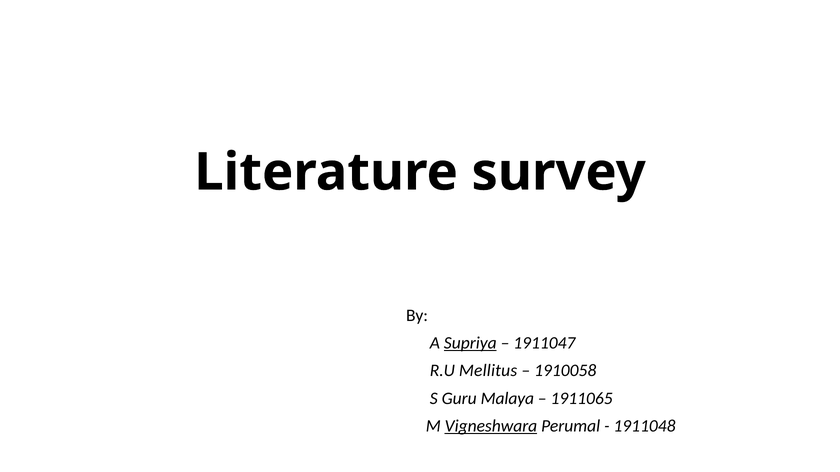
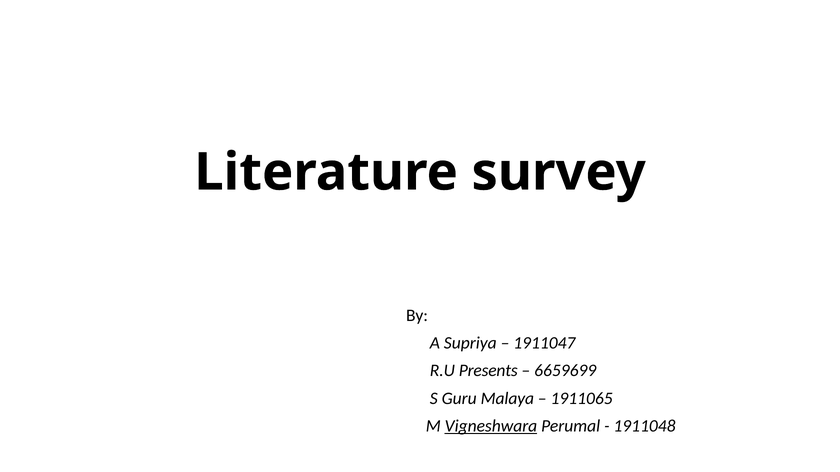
Supriya underline: present -> none
Mellitus: Mellitus -> Presents
1910058: 1910058 -> 6659699
